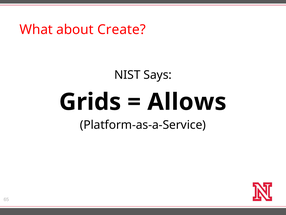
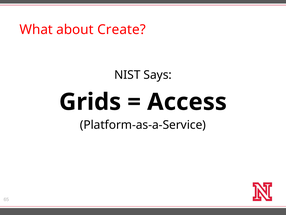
Allows: Allows -> Access
